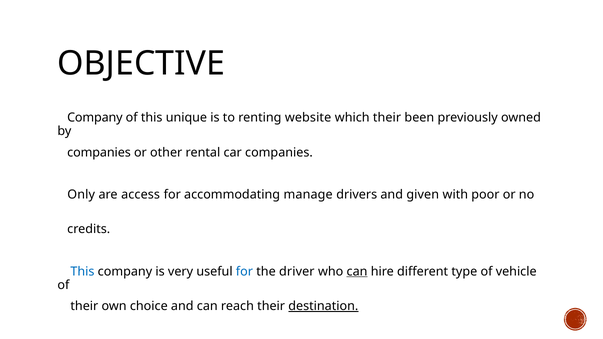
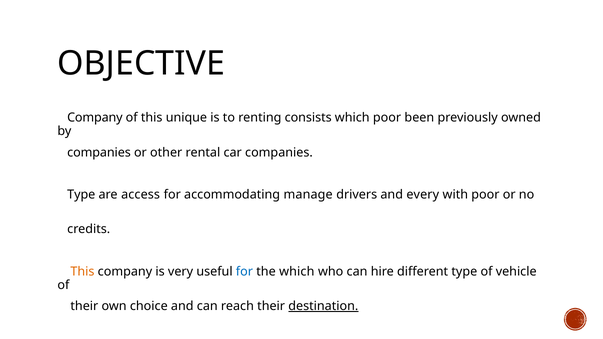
website: website -> consists
which their: their -> poor
Only at (81, 195): Only -> Type
given: given -> every
This at (82, 272) colour: blue -> orange
the driver: driver -> which
can at (357, 272) underline: present -> none
